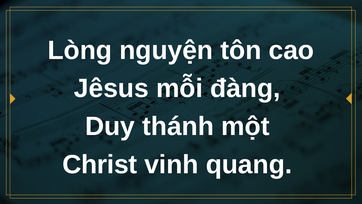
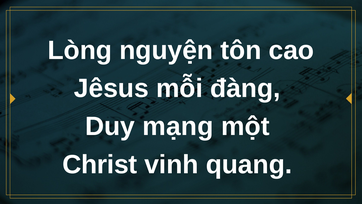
thánh: thánh -> mạng
